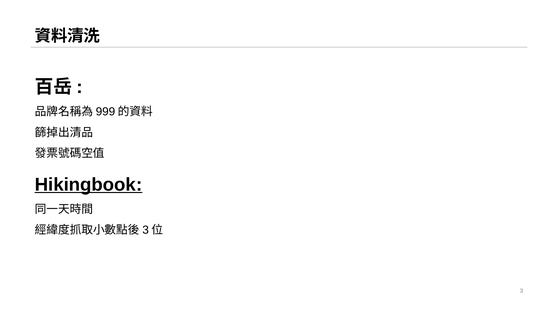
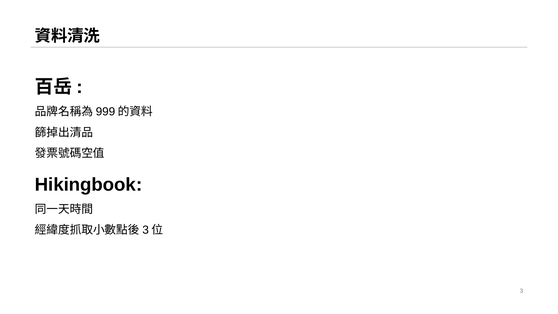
Hikingbook underline: present -> none
